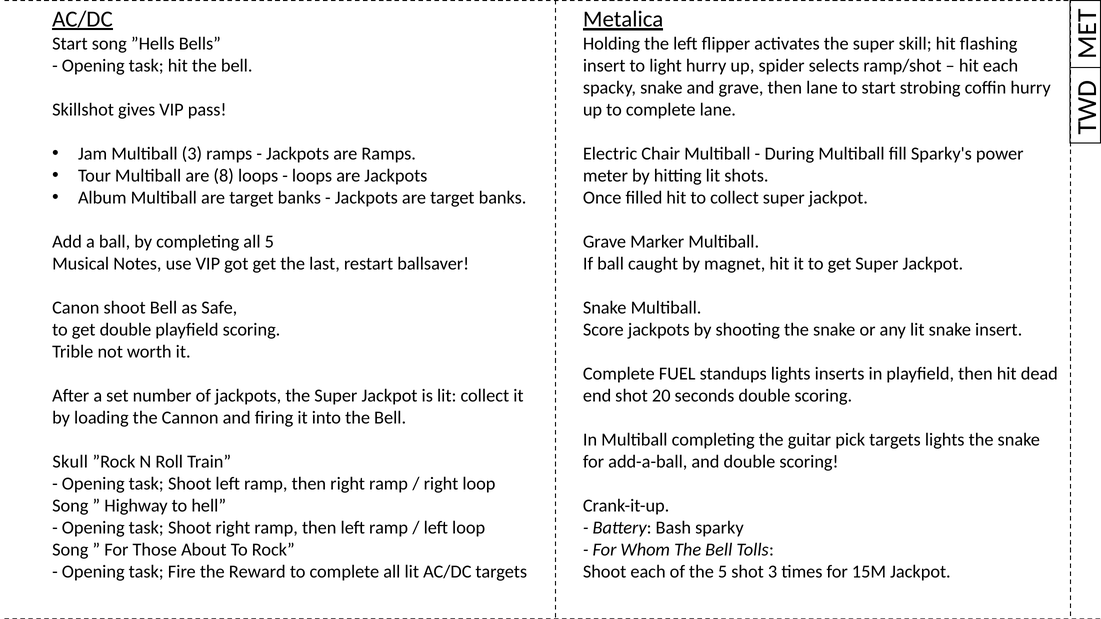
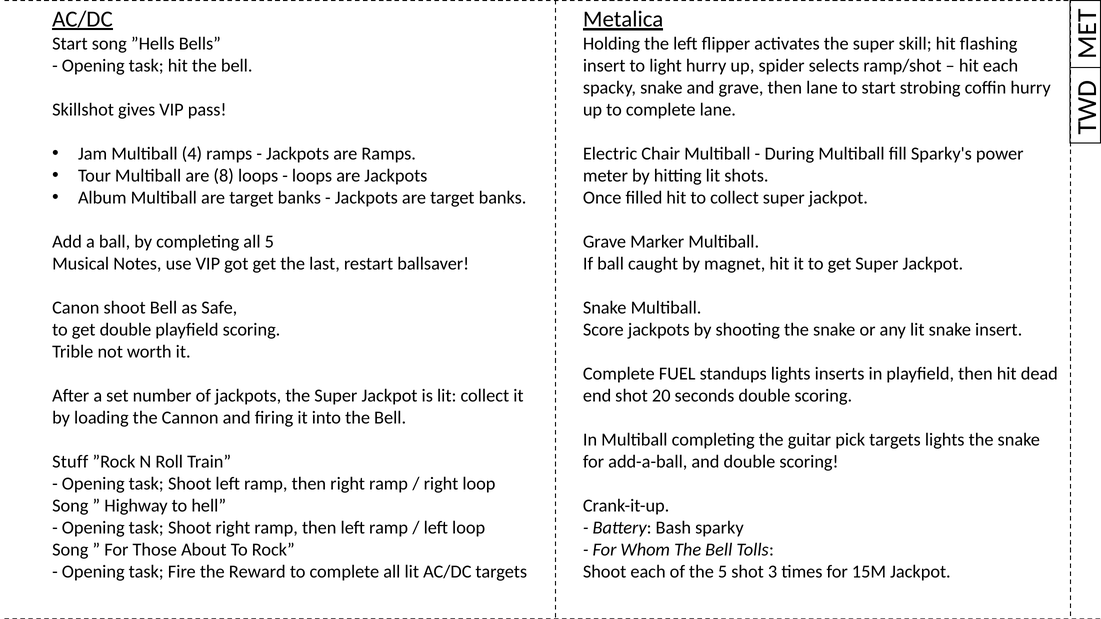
Multiball 3: 3 -> 4
Skull: Skull -> Stuff
